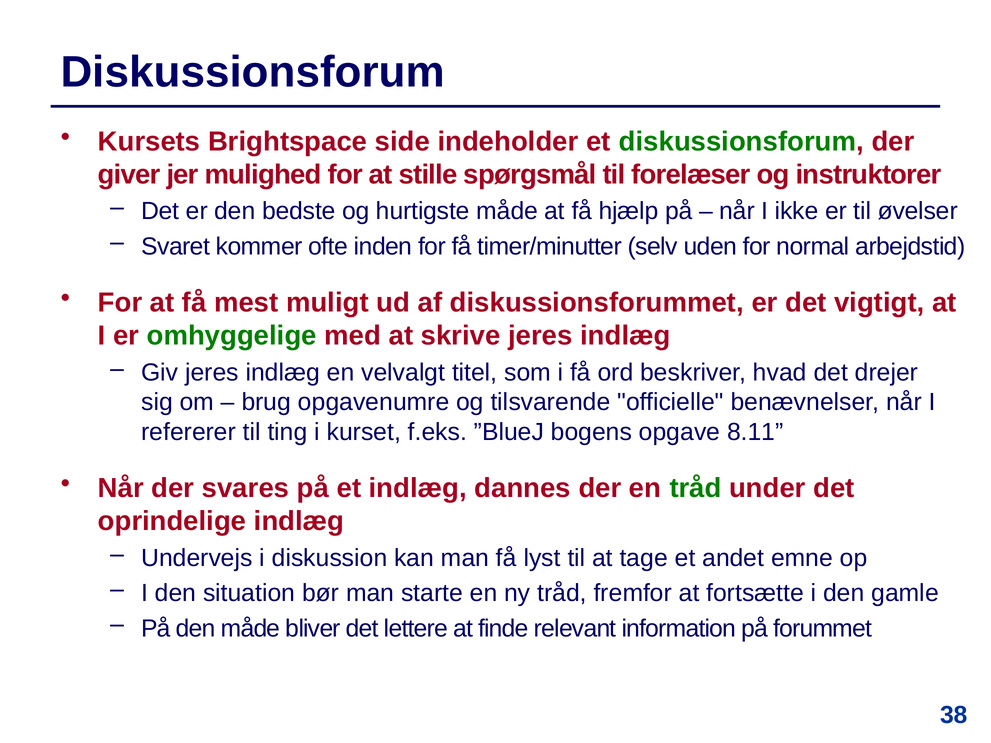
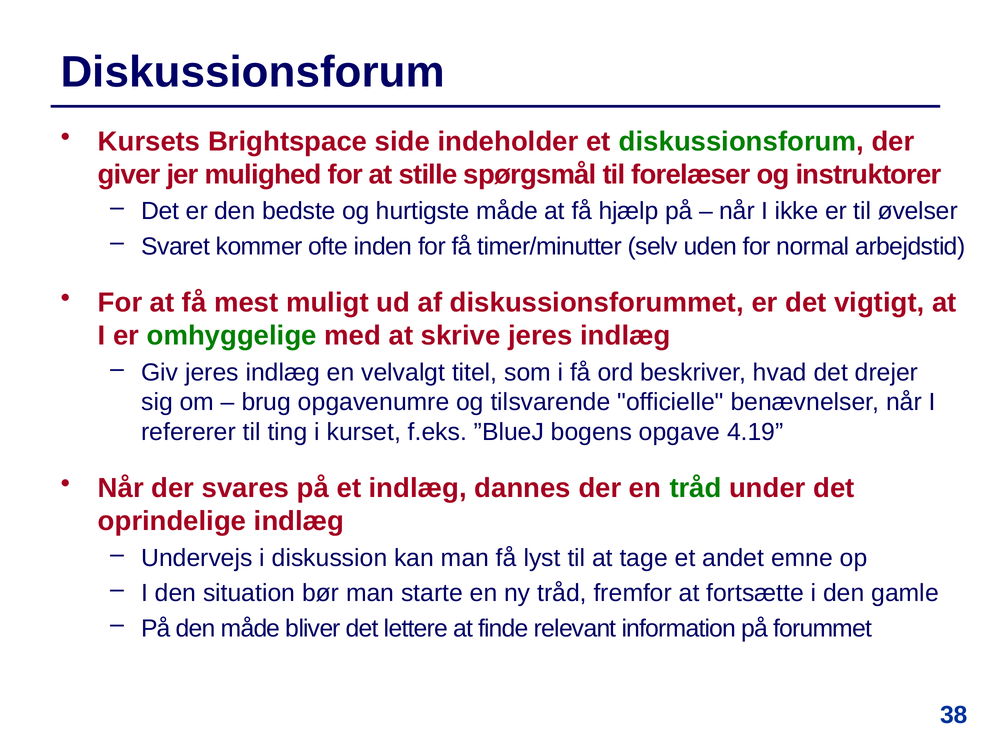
8.11: 8.11 -> 4.19
